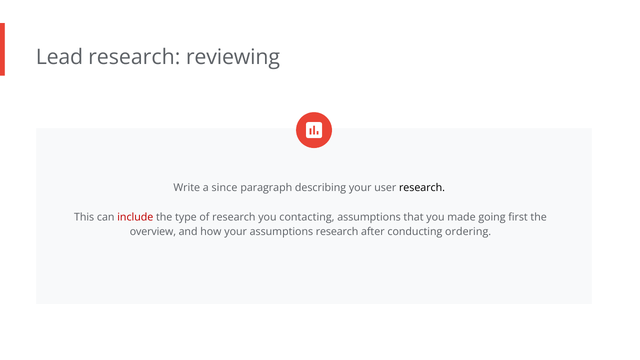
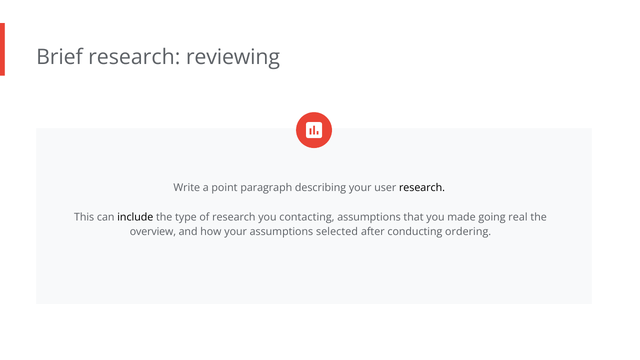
Lead: Lead -> Brief
since: since -> point
include colour: red -> black
first: first -> real
assumptions research: research -> selected
